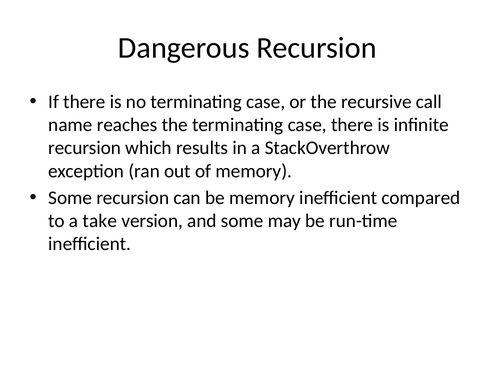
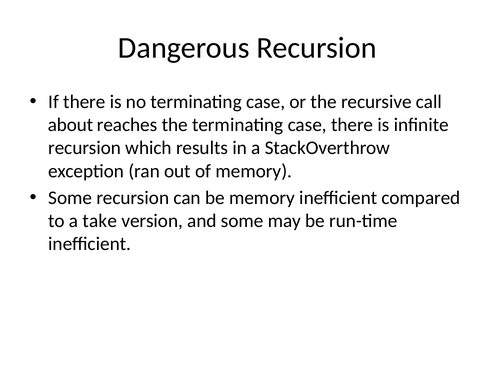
name: name -> about
